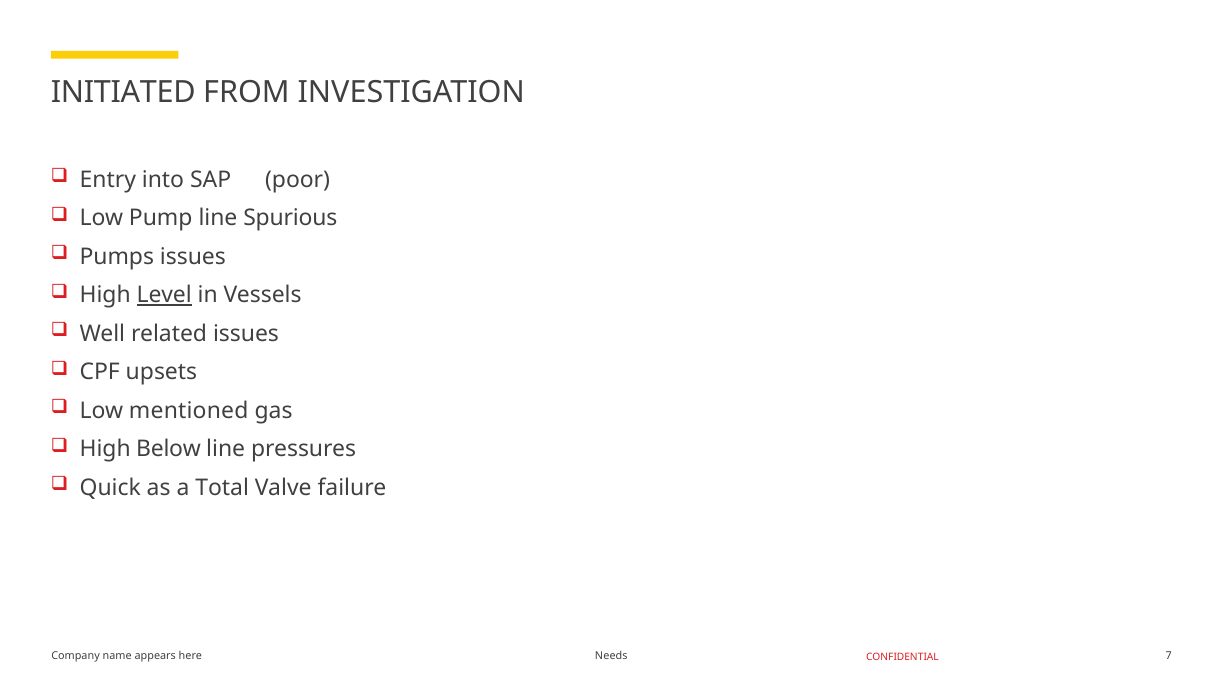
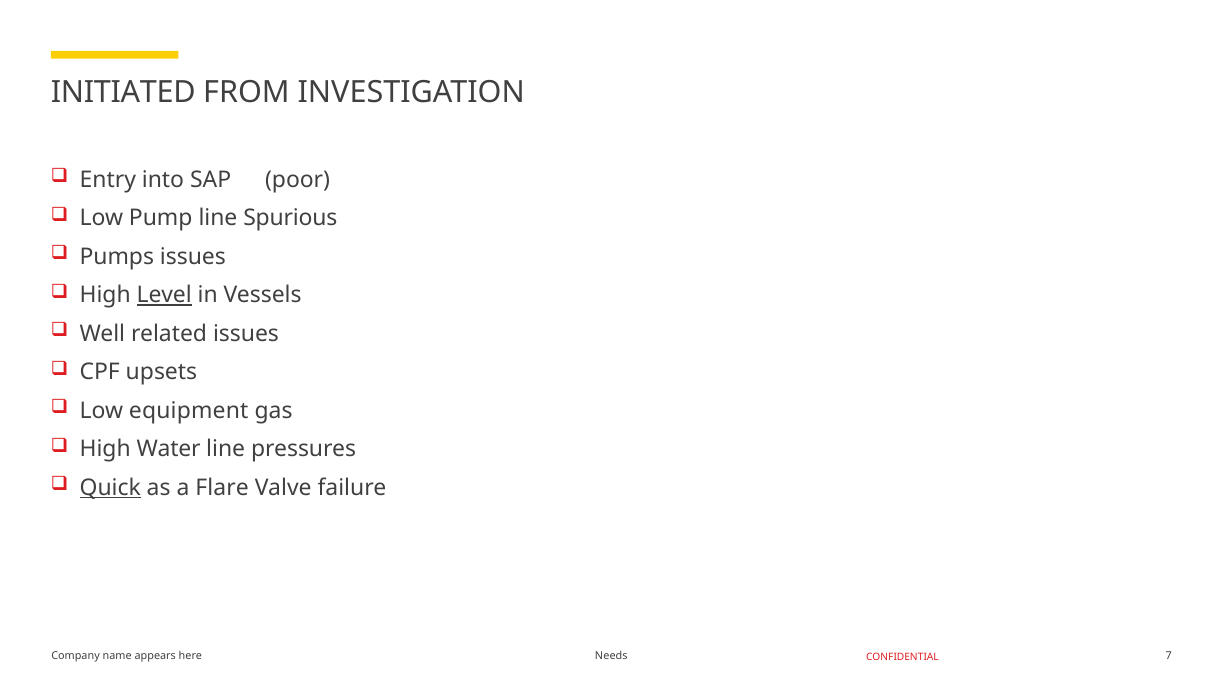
mentioned: mentioned -> equipment
Below: Below -> Water
Quick underline: none -> present
Total: Total -> Flare
